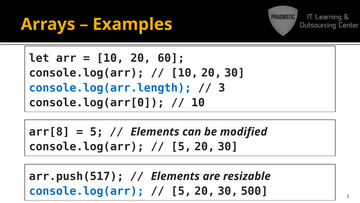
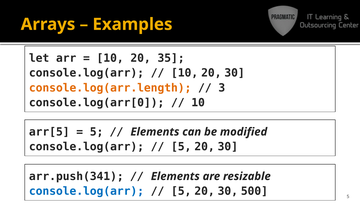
60: 60 -> 35
console.log(arr.length colour: blue -> orange
arr[8: arr[8 -> arr[5
arr.push(517: arr.push(517 -> arr.push(341
